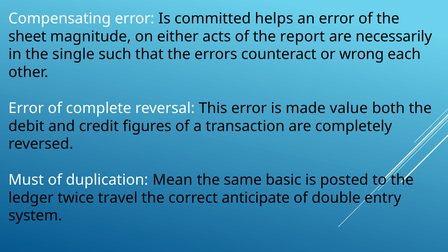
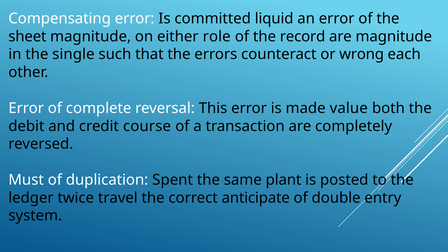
helps: helps -> liquid
acts: acts -> role
report: report -> record
are necessarily: necessarily -> magnitude
figures: figures -> course
Mean: Mean -> Spent
basic: basic -> plant
